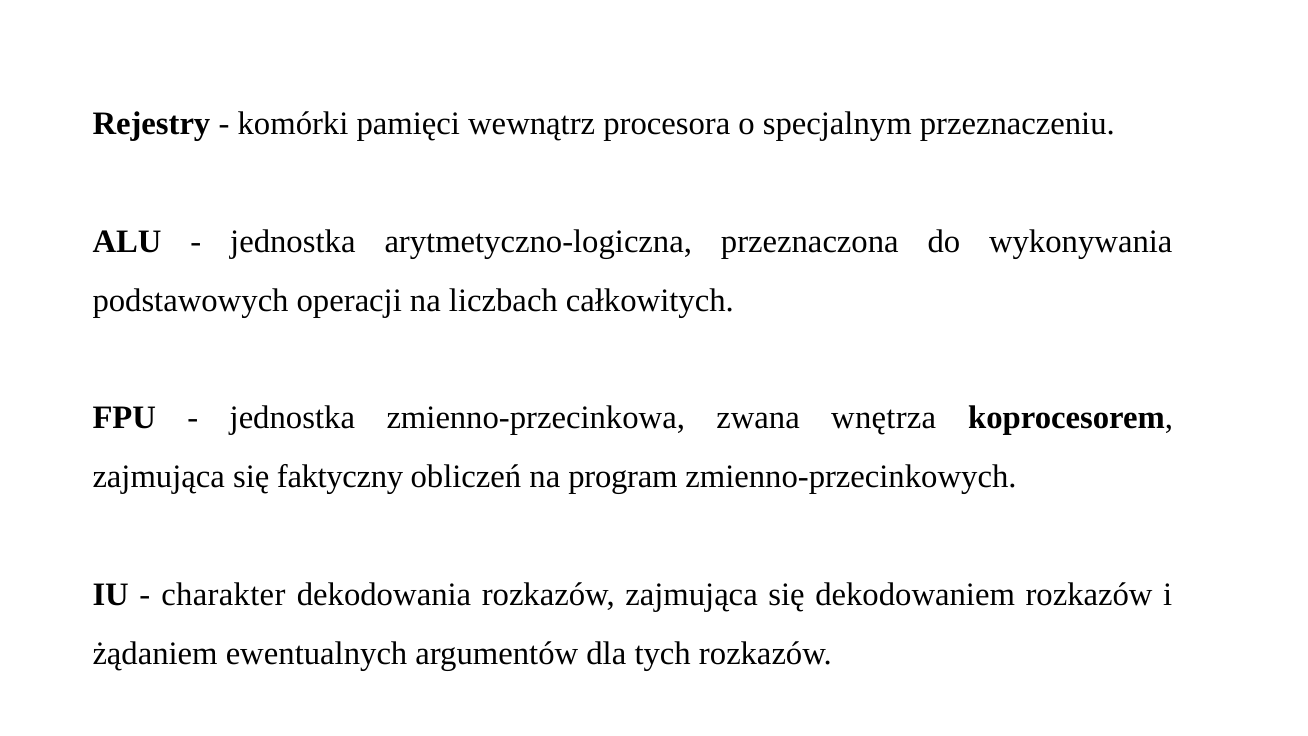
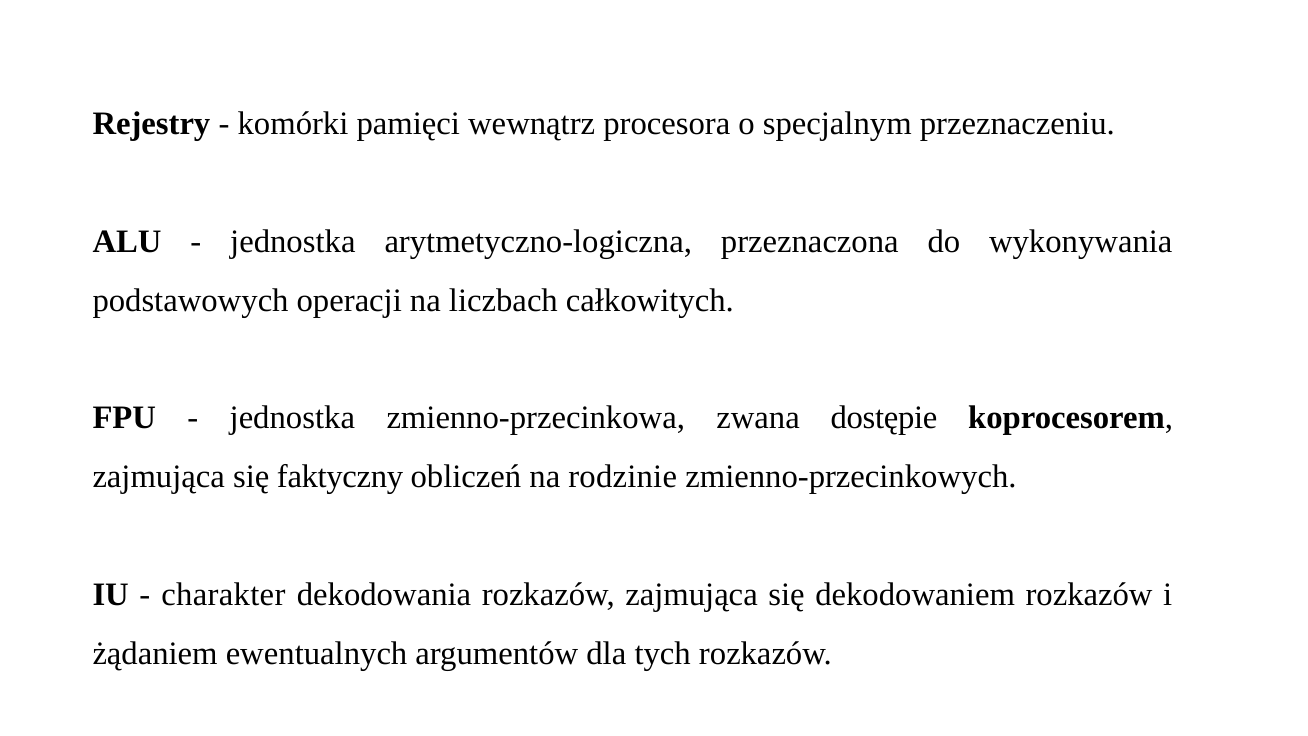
wnętrza: wnętrza -> dostępie
program: program -> rodzinie
